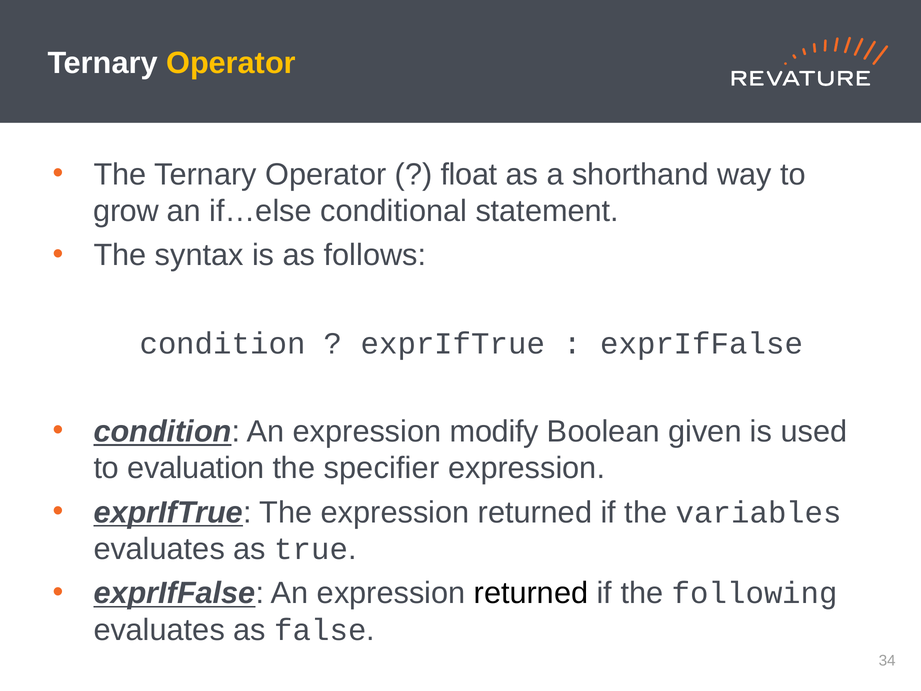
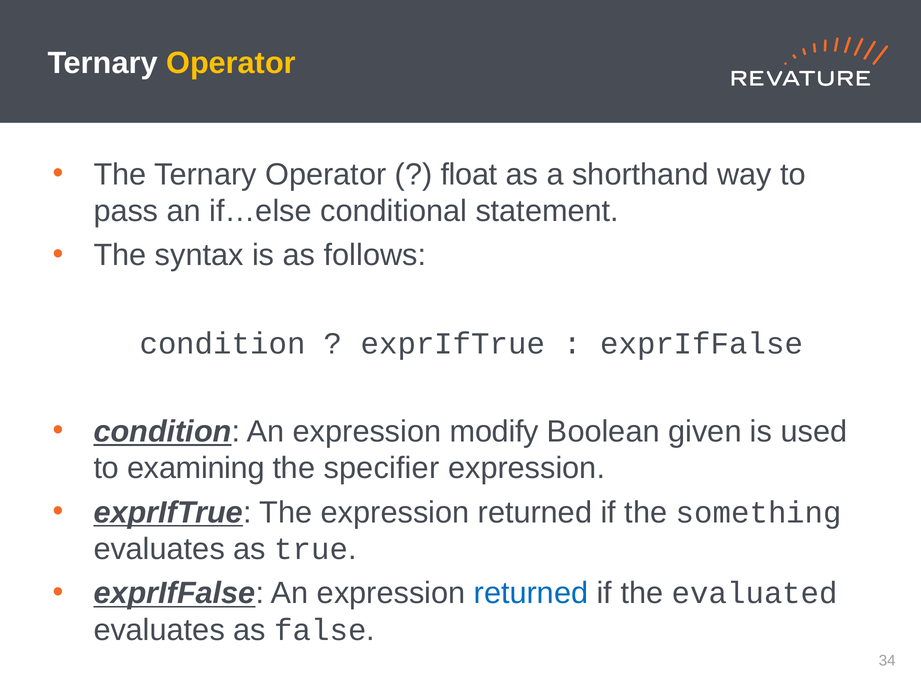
grow: grow -> pass
evaluation: evaluation -> examining
variables: variables -> something
returned at (531, 593) colour: black -> blue
following: following -> evaluated
